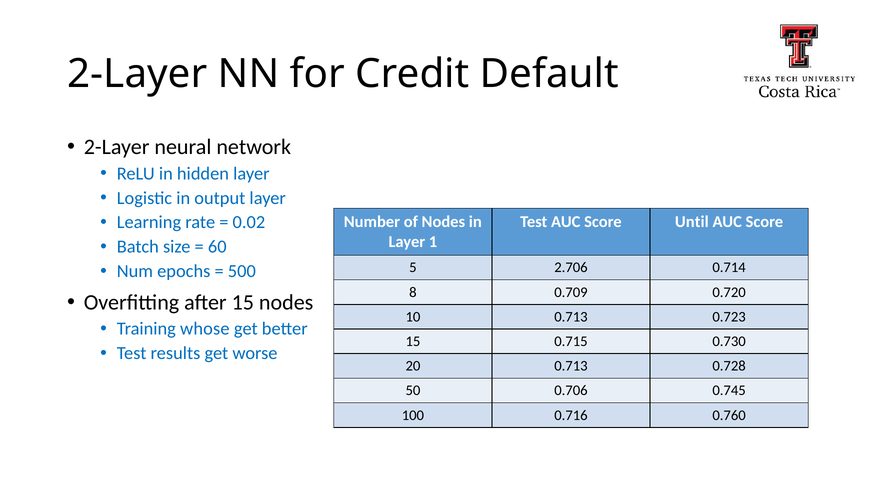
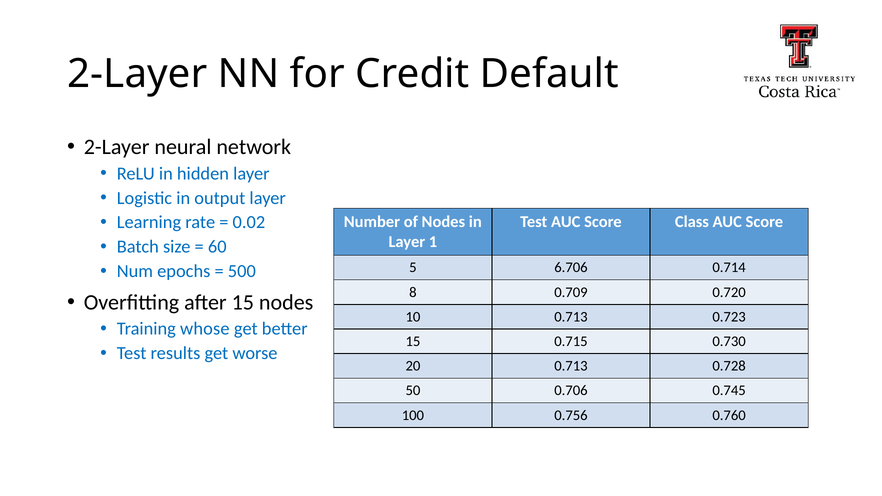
Until: Until -> Class
2.706: 2.706 -> 6.706
0.716: 0.716 -> 0.756
